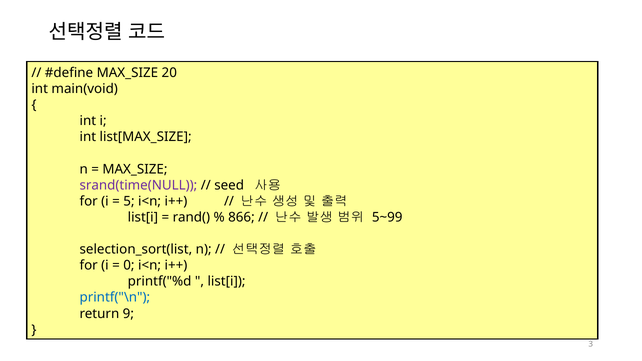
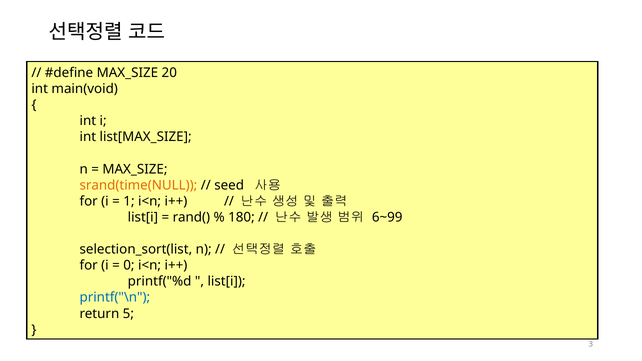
srand(time(NULL colour: purple -> orange
5: 5 -> 1
866: 866 -> 180
5~99: 5~99 -> 6~99
9: 9 -> 5
